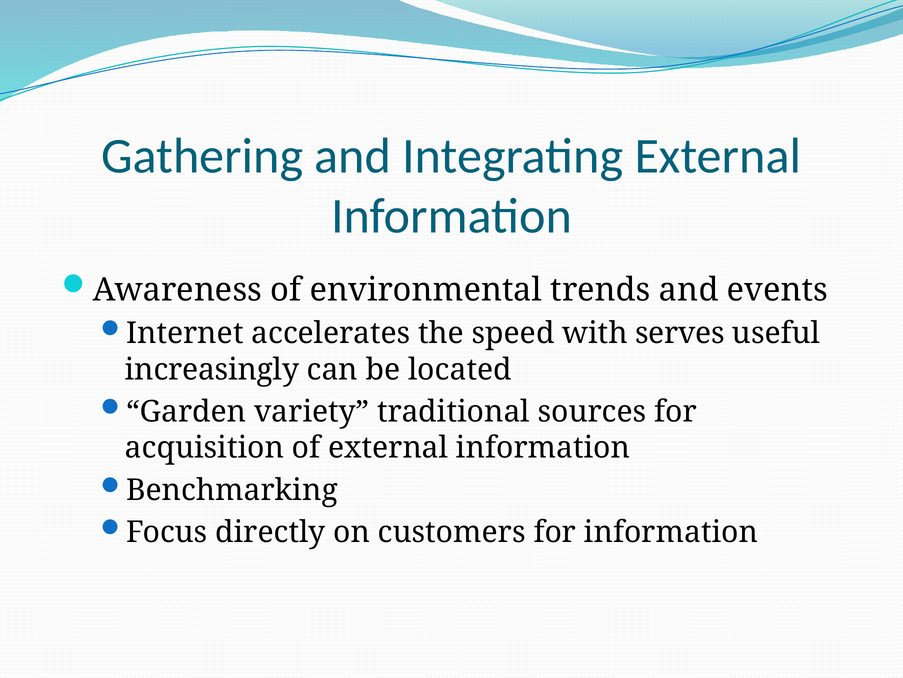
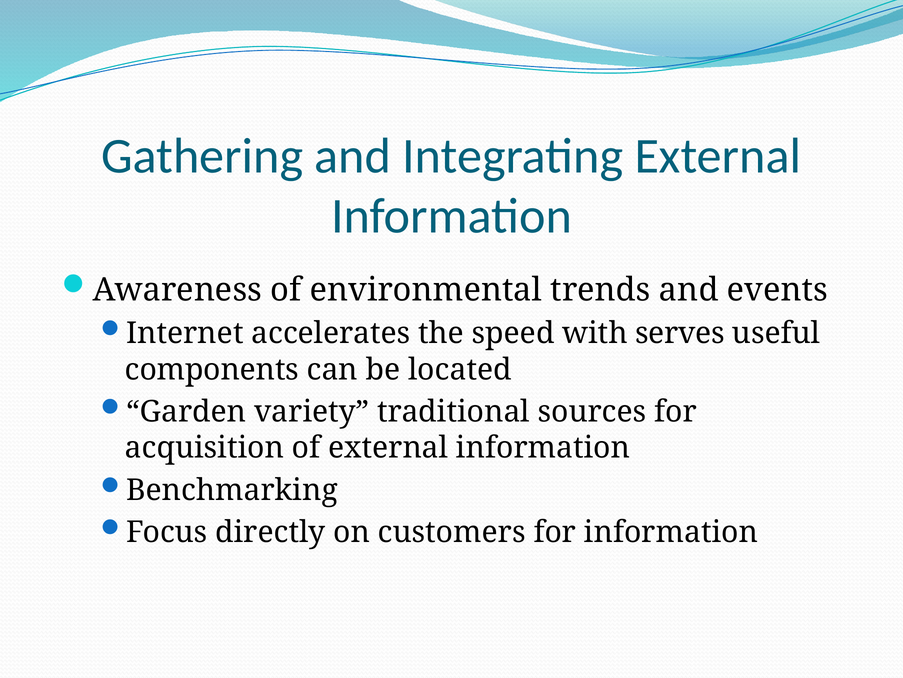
increasingly: increasingly -> components
